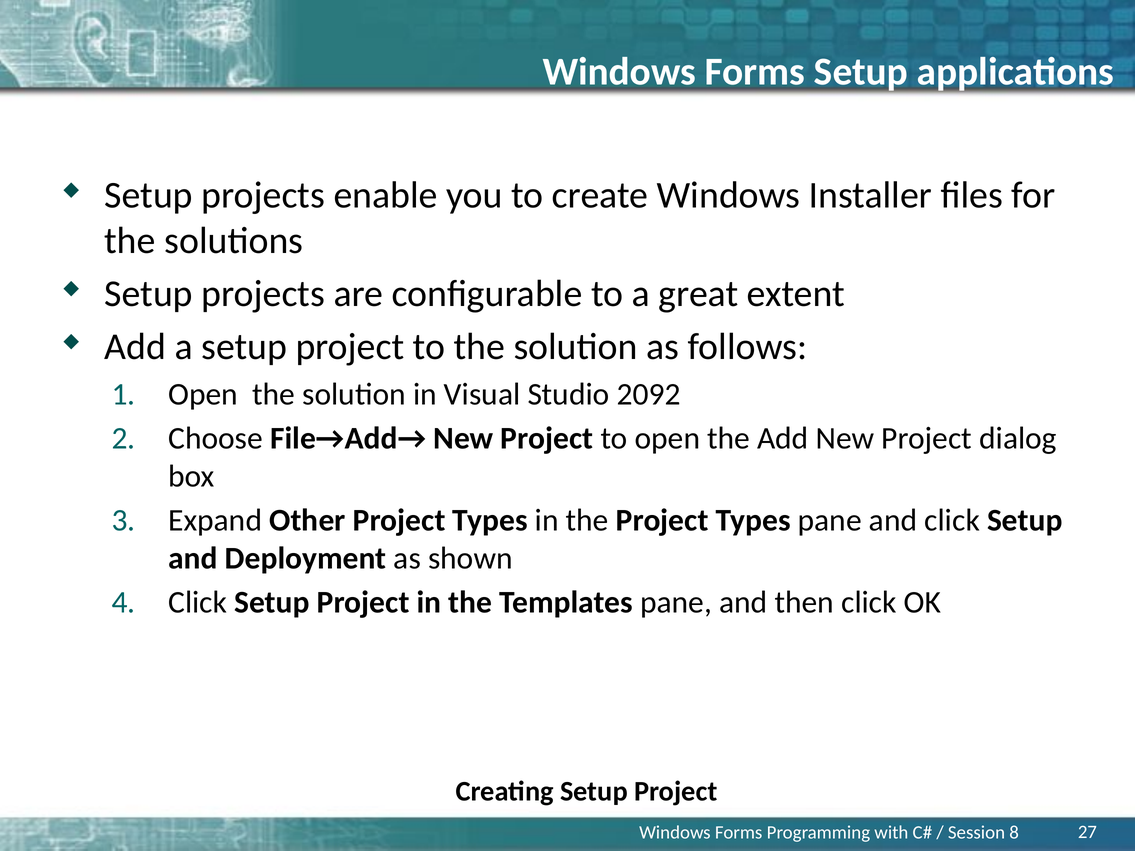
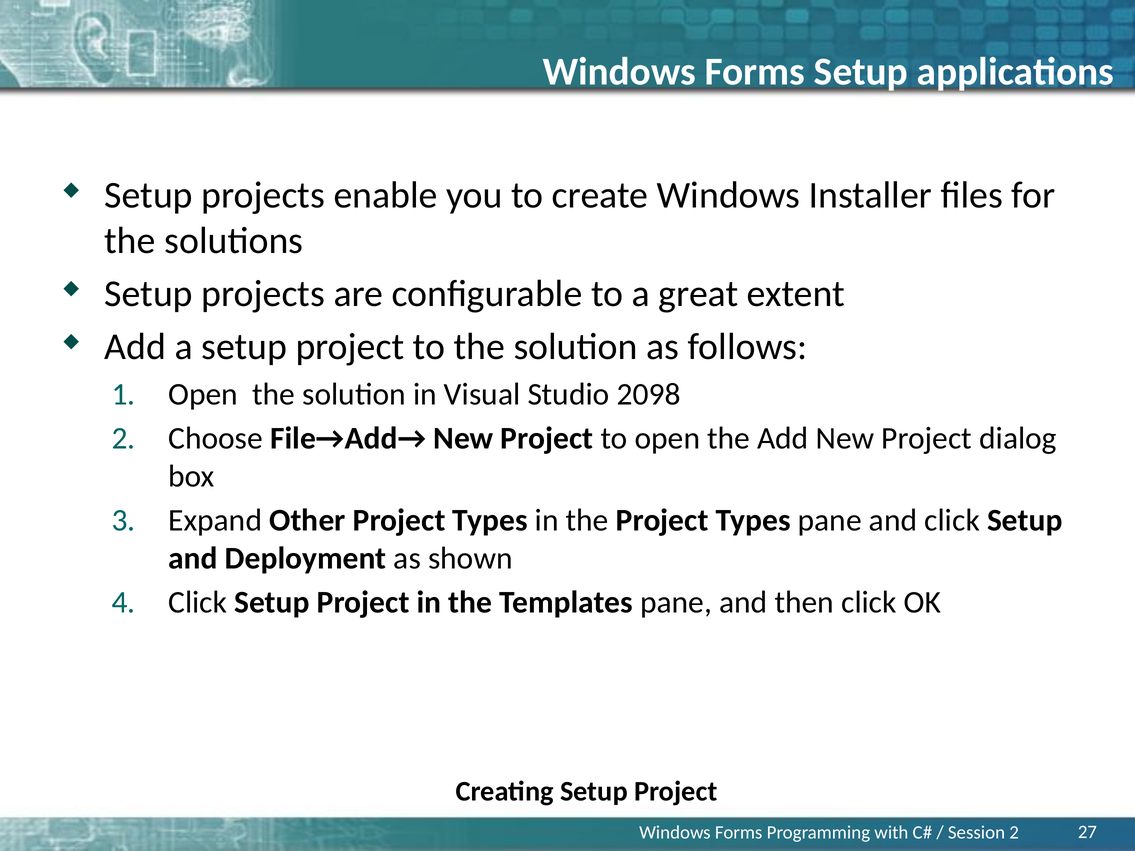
2092: 2092 -> 2098
Session 8: 8 -> 2
